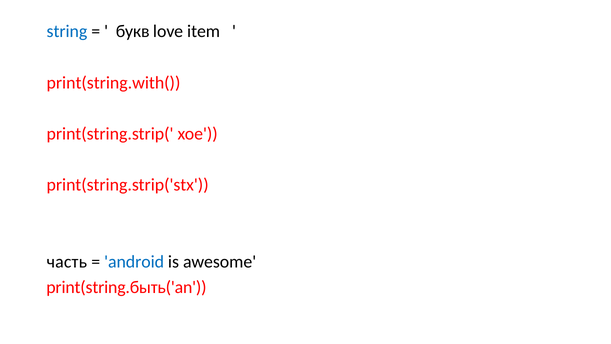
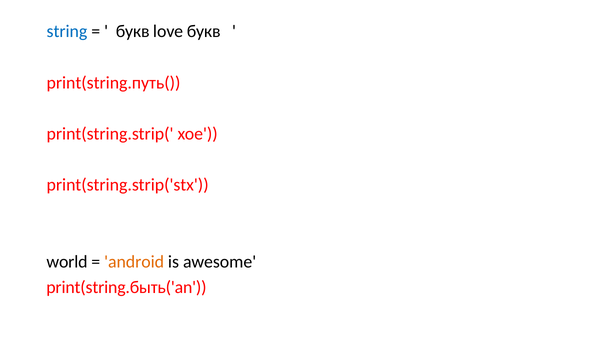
love item: item -> букв
print(string.with(: print(string.with( -> print(string.путь(
часть: часть -> world
android colour: blue -> orange
